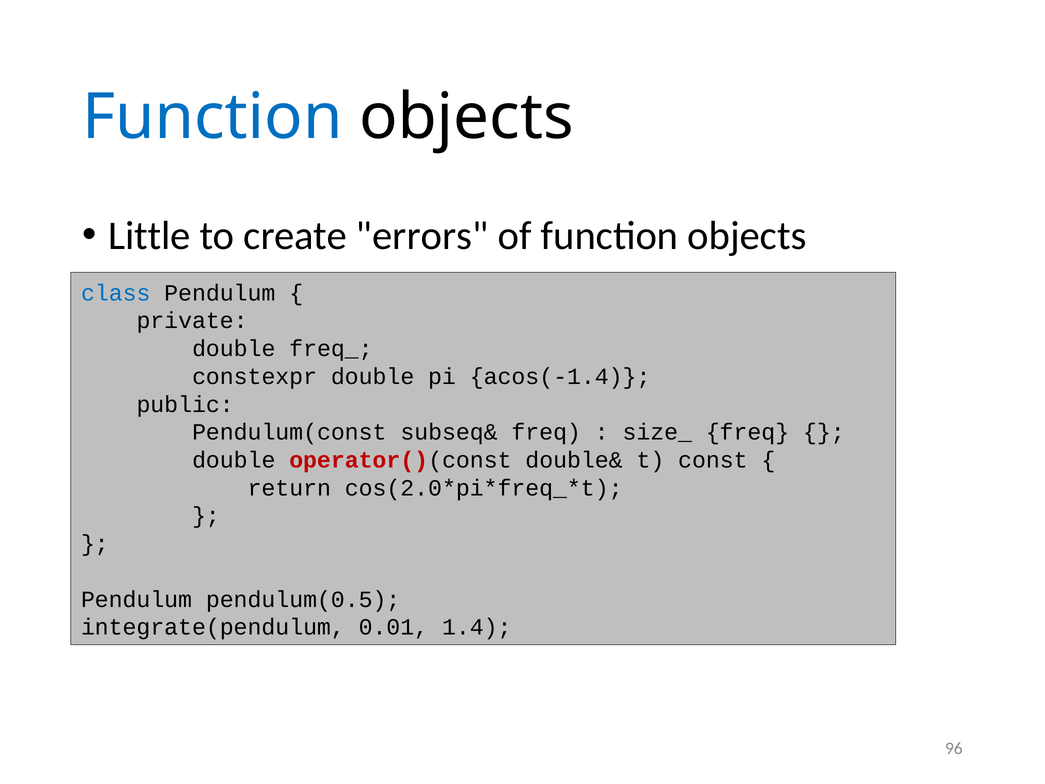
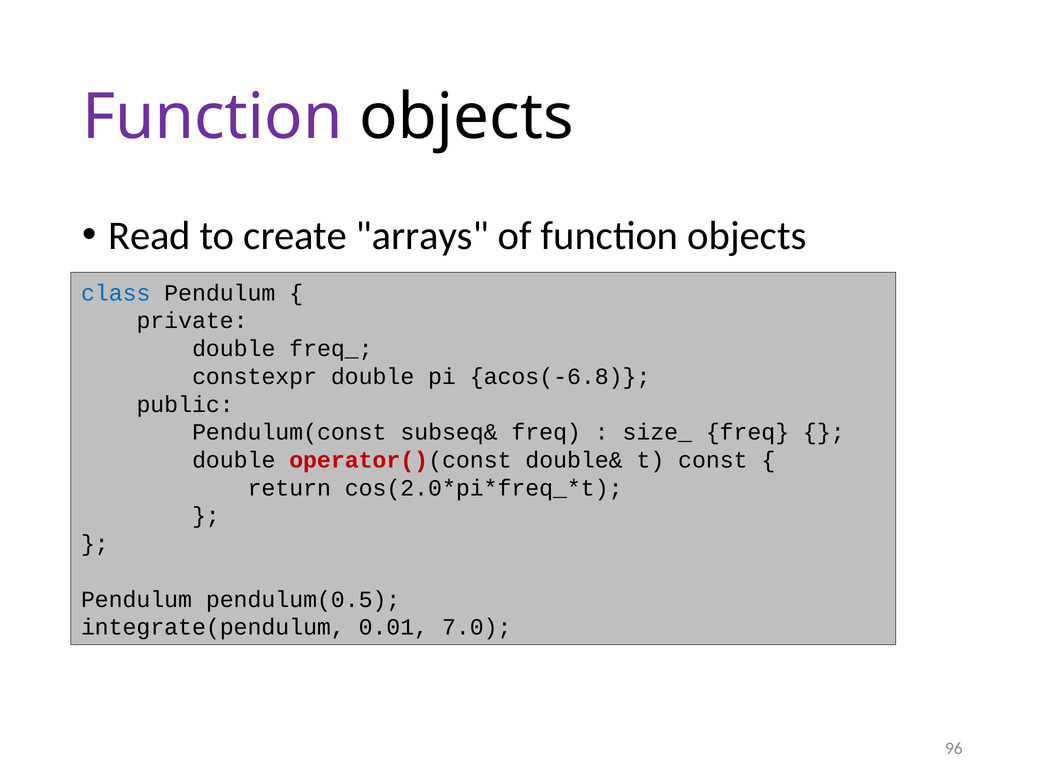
Function at (212, 117) colour: blue -> purple
Little: Little -> Read
errors: errors -> arrays
acos(-1.4: acos(-1.4 -> acos(-6.8
1.4: 1.4 -> 7.0
